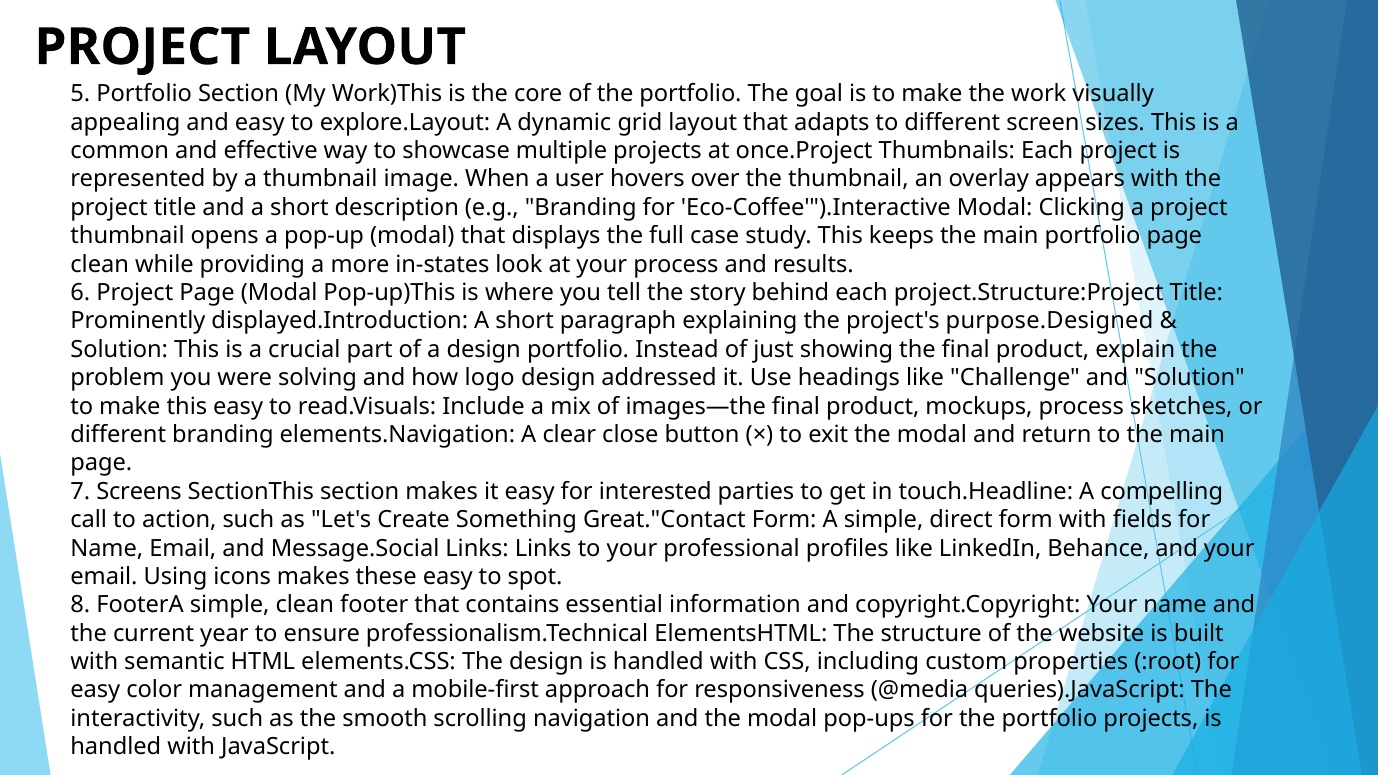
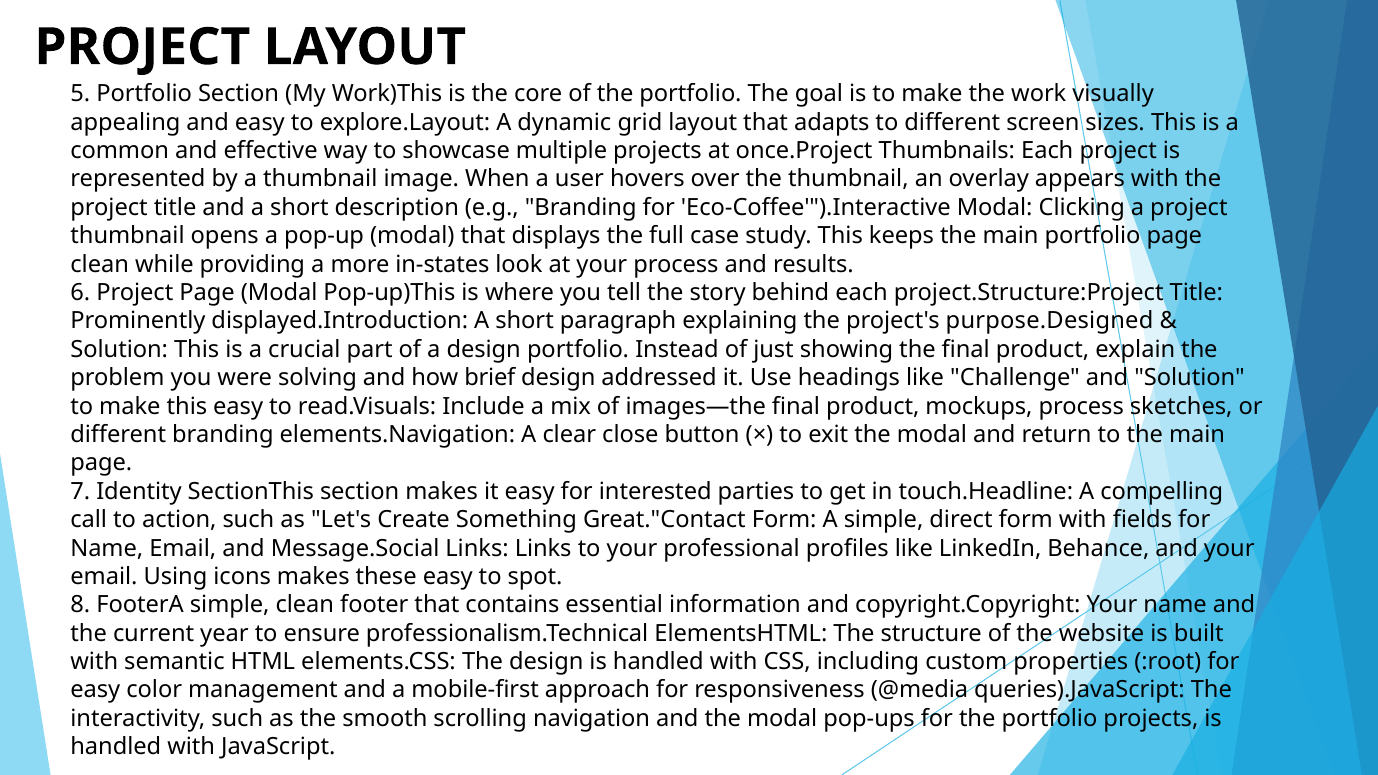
logo: logo -> brief
Screens: Screens -> Identity
